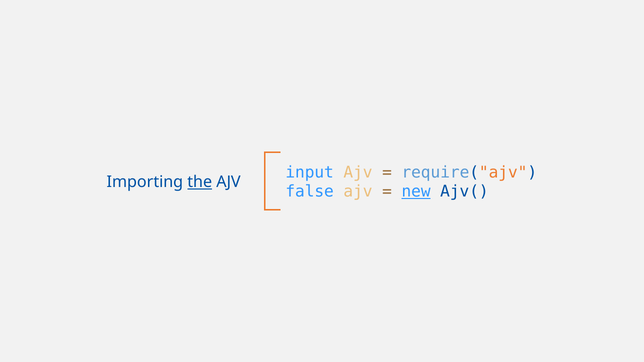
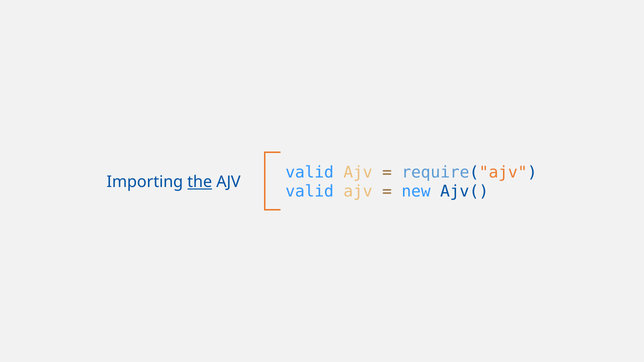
input at (310, 172): input -> valid
false at (310, 192): false -> valid
new underline: present -> none
